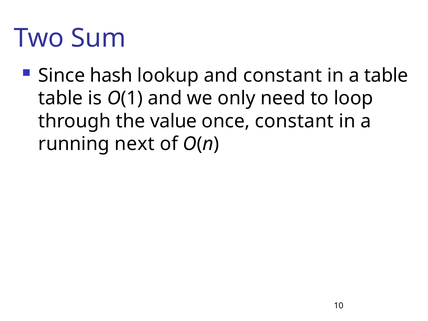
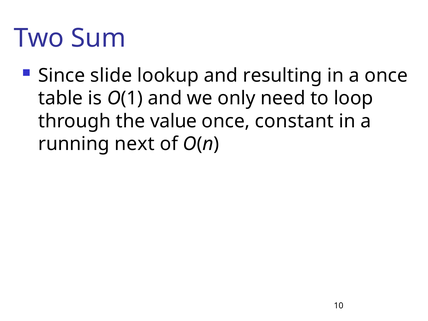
hash: hash -> slide
and constant: constant -> resulting
a table: table -> once
